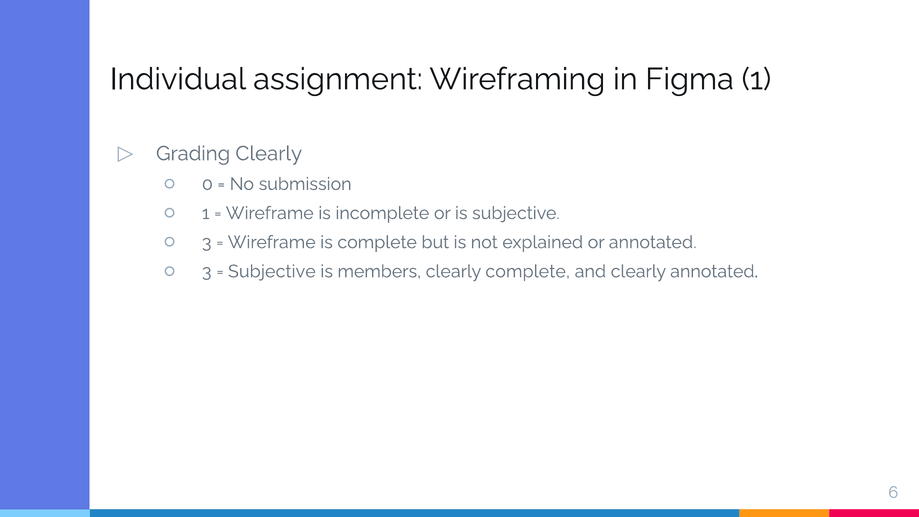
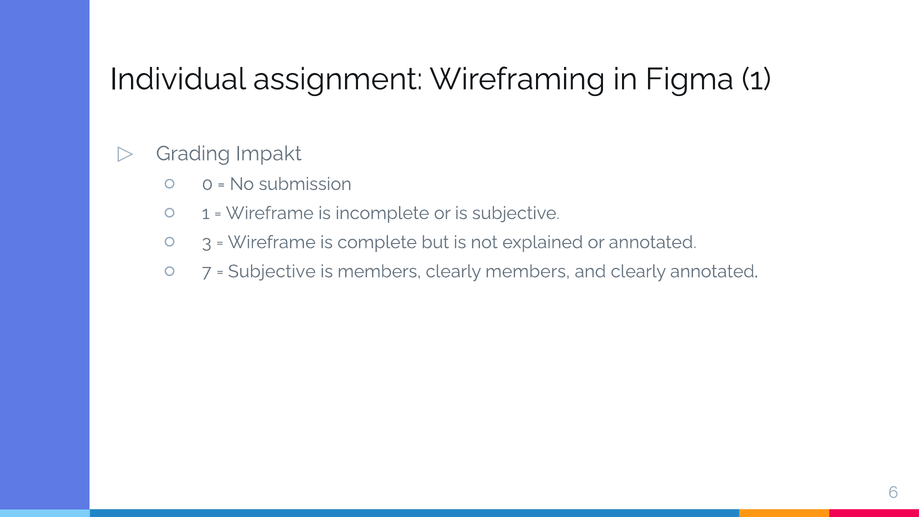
Grading Clearly: Clearly -> Impakt
3 at (207, 271): 3 -> 7
clearly complete: complete -> members
